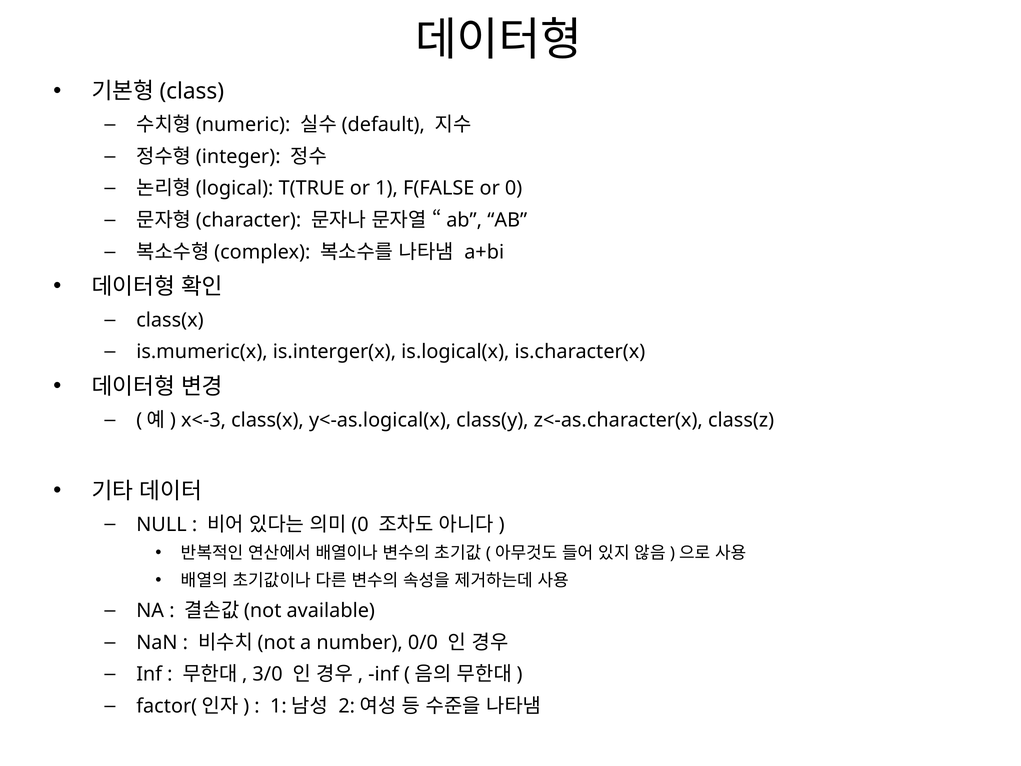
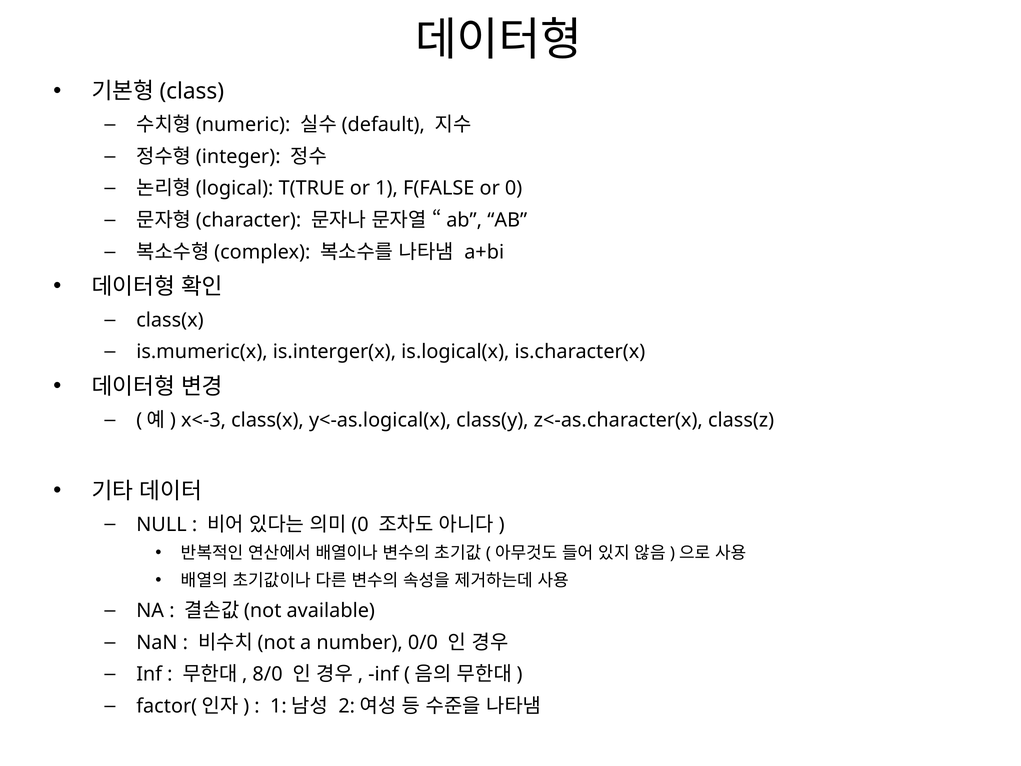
3/0: 3/0 -> 8/0
